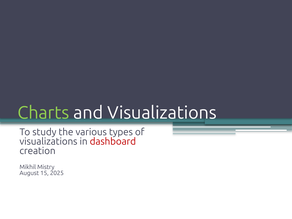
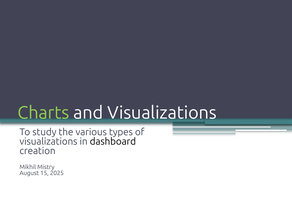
dashboard colour: red -> black
